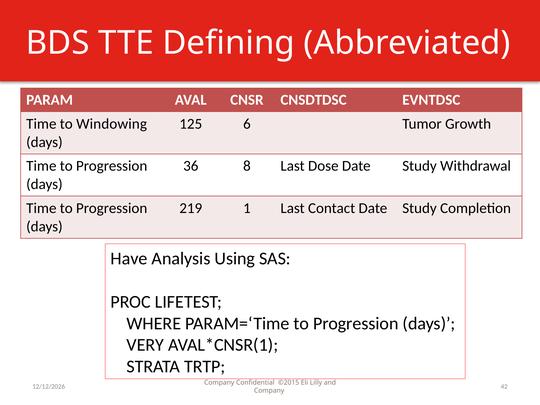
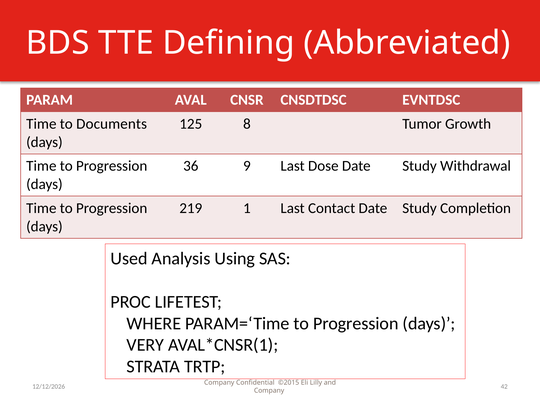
Windowing: Windowing -> Documents
6: 6 -> 8
8: 8 -> 9
Have: Have -> Used
